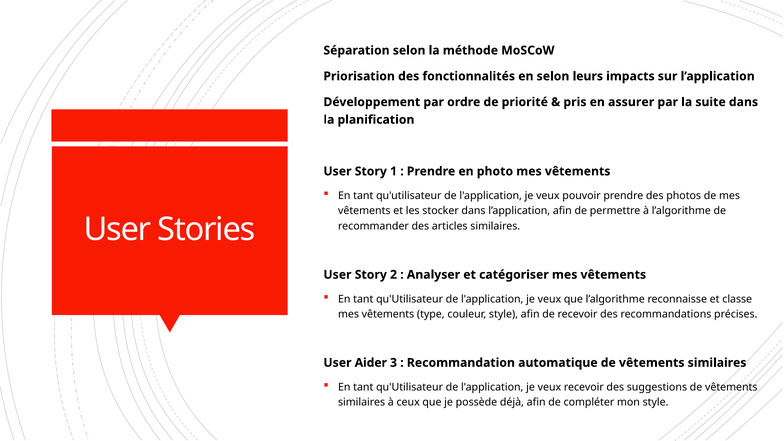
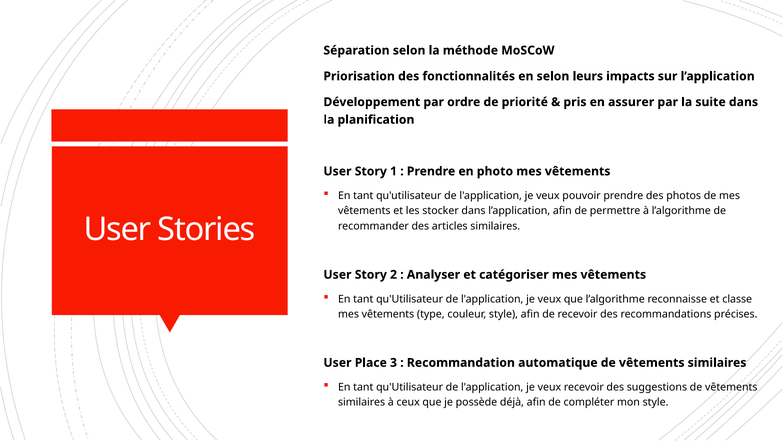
Aider: Aider -> Place
